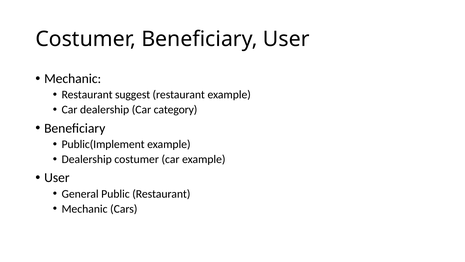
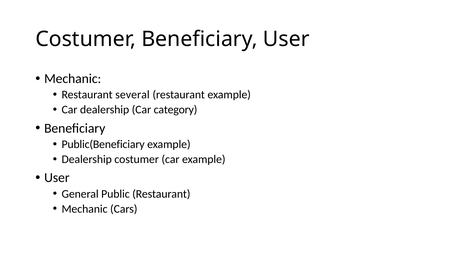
suggest: suggest -> several
Public(Implement: Public(Implement -> Public(Beneficiary
